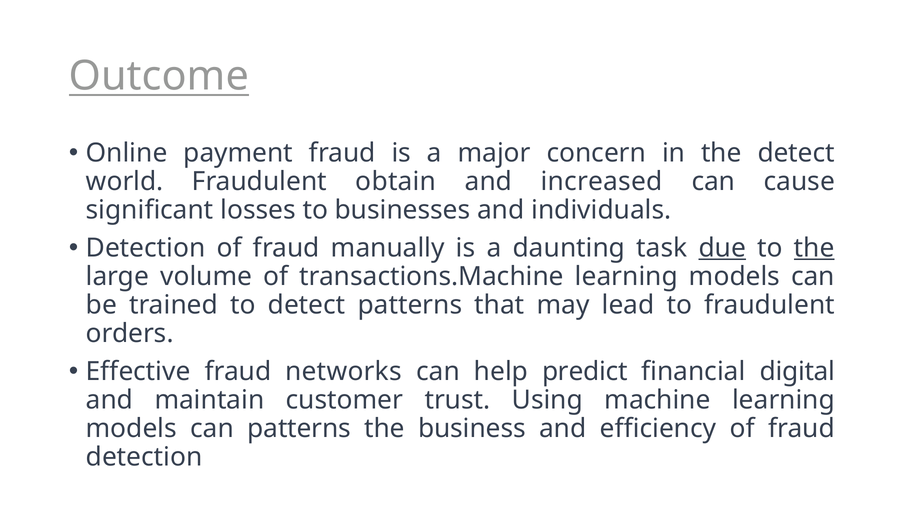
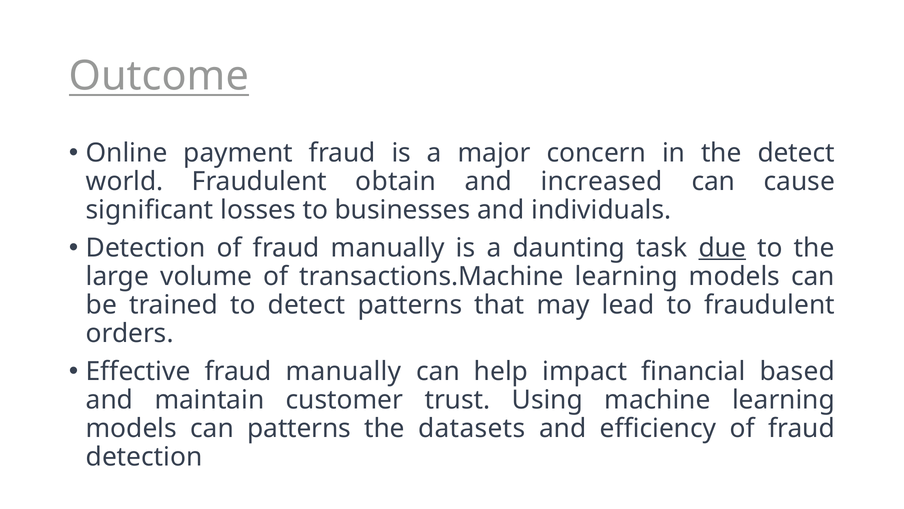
the at (814, 248) underline: present -> none
Effective fraud networks: networks -> manually
predict: predict -> impact
digital: digital -> based
business: business -> datasets
